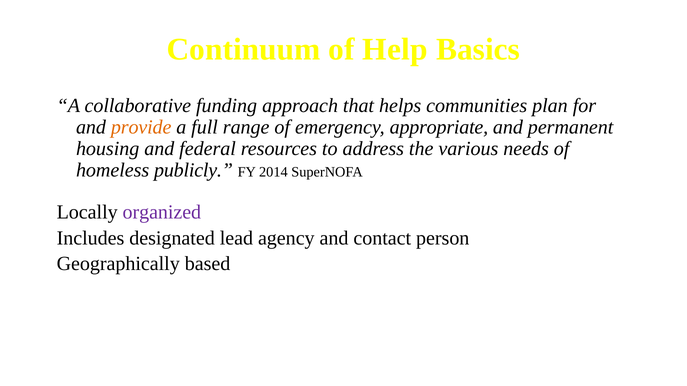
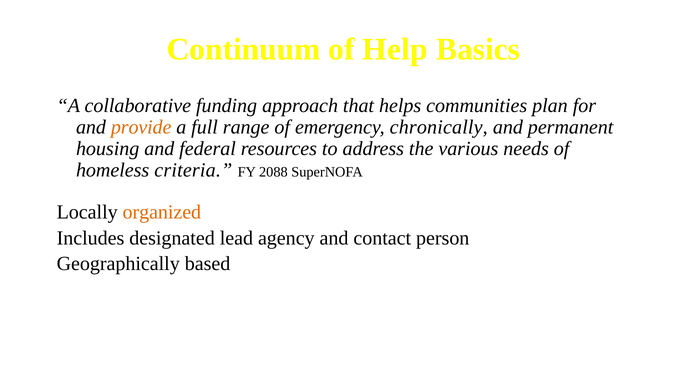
appropriate: appropriate -> chronically
publicly: publicly -> criteria
2014: 2014 -> 2088
organized colour: purple -> orange
